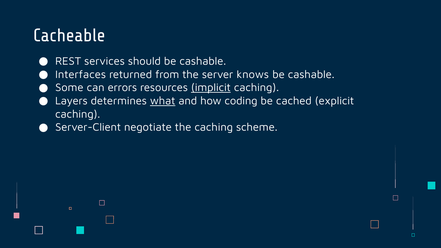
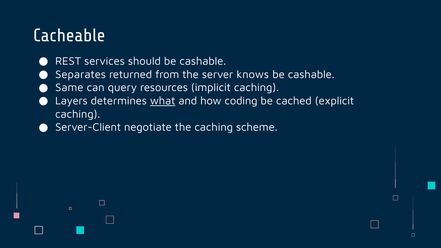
Interfaces: Interfaces -> Separates
Some: Some -> Same
errors: errors -> query
implicit underline: present -> none
